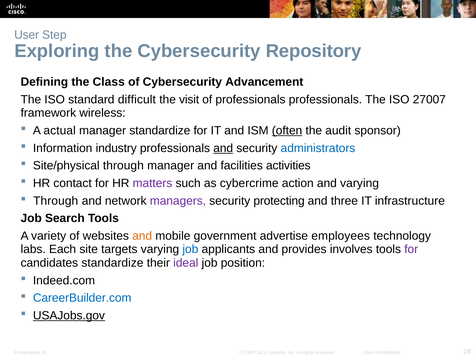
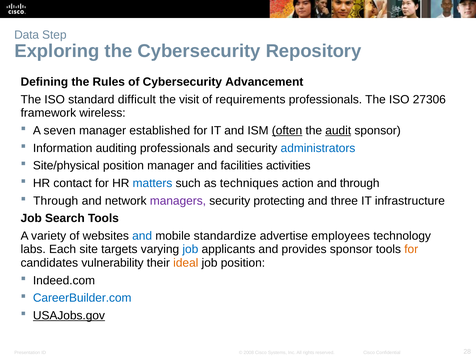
User: User -> Data
Class: Class -> Rules
of professionals: professionals -> requirements
27007: 27007 -> 27306
actual: actual -> seven
manager standardize: standardize -> established
audit underline: none -> present
industry: industry -> auditing
and at (223, 148) underline: present -> none
Site/physical through: through -> position
matters colour: purple -> blue
cybercrime: cybercrime -> techniques
and varying: varying -> through
and at (142, 236) colour: orange -> blue
government: government -> standardize
provides involves: involves -> sponsor
for at (411, 249) colour: purple -> orange
candidates standardize: standardize -> vulnerability
ideal colour: purple -> orange
